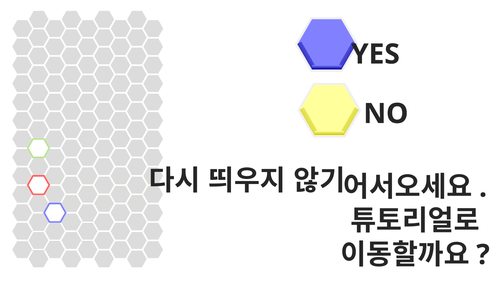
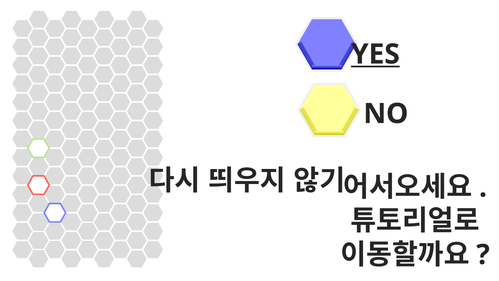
YES underline: none -> present
